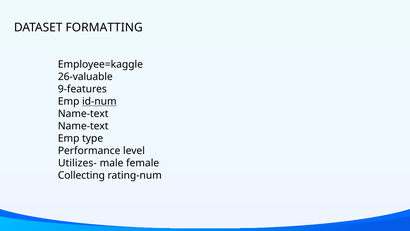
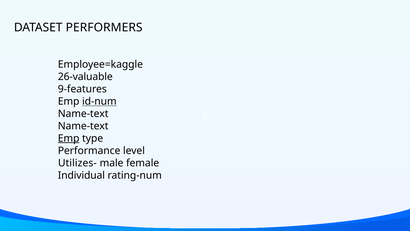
FORMATTING: FORMATTING -> PERFORMERS
Emp at (69, 138) underline: none -> present
Collecting: Collecting -> Individual
